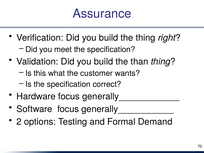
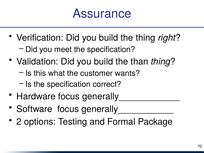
Demand: Demand -> Package
